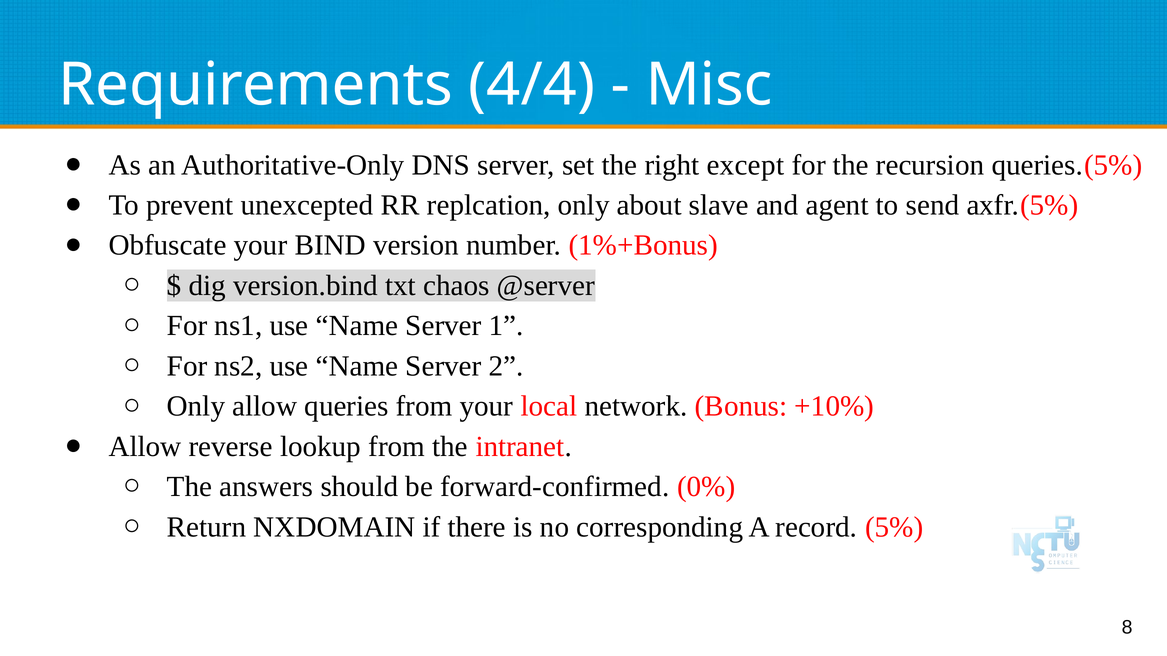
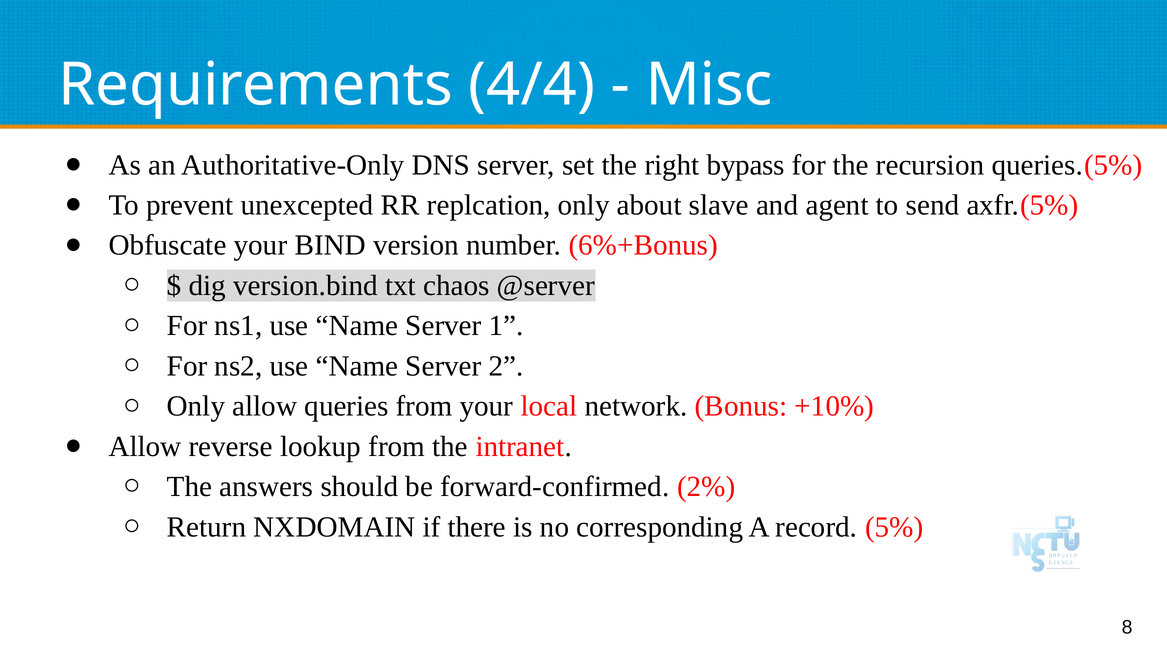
except: except -> bypass
1%+Bonus: 1%+Bonus -> 6%+Bonus
0%: 0% -> 2%
